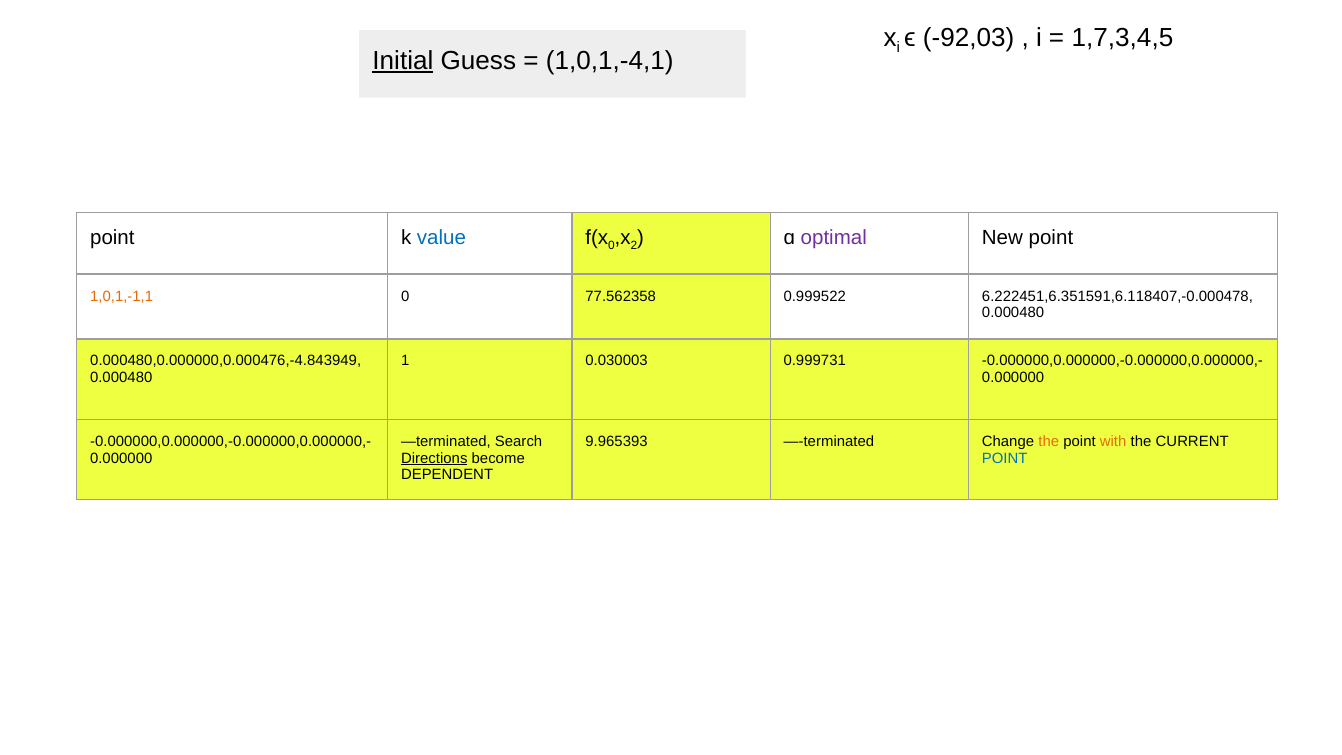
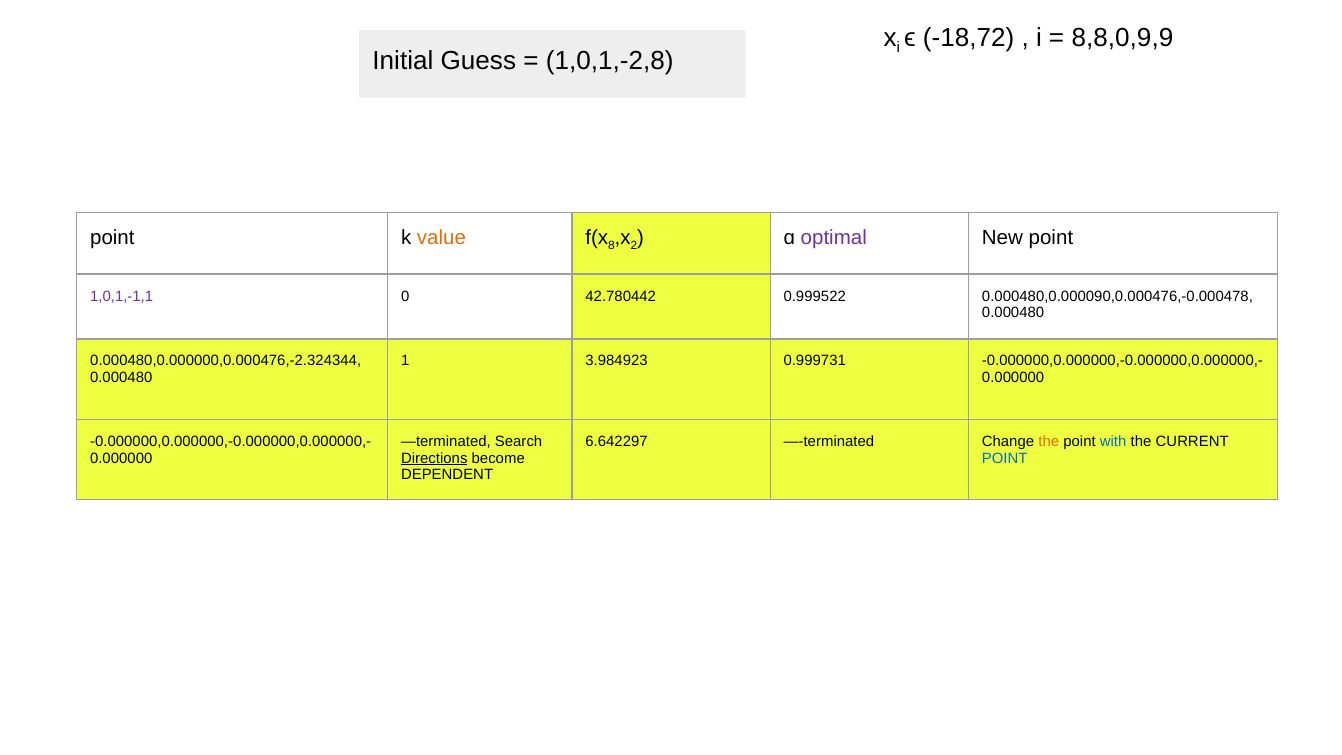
-92,03: -92,03 -> -18,72
1,7,3,4,5: 1,7,3,4,5 -> 8,8,0,9,9
Initial underline: present -> none
1,0,1,-4,1: 1,0,1,-4,1 -> 1,0,1,-2,8
value colour: blue -> orange
0 at (612, 245): 0 -> 8
1,0,1,-1,1 colour: orange -> purple
77.562358: 77.562358 -> 42.780442
6.222451,6.351591,6.118407,-0.000478: 6.222451,6.351591,6.118407,-0.000478 -> 0.000480,0.000090,0.000476,-0.000478
0.000480,0.000000,0.000476,-4.843949: 0.000480,0.000000,0.000476,-4.843949 -> 0.000480,0.000000,0.000476,-2.324344
0.030003: 0.030003 -> 3.984923
9.965393: 9.965393 -> 6.642297
with colour: orange -> blue
